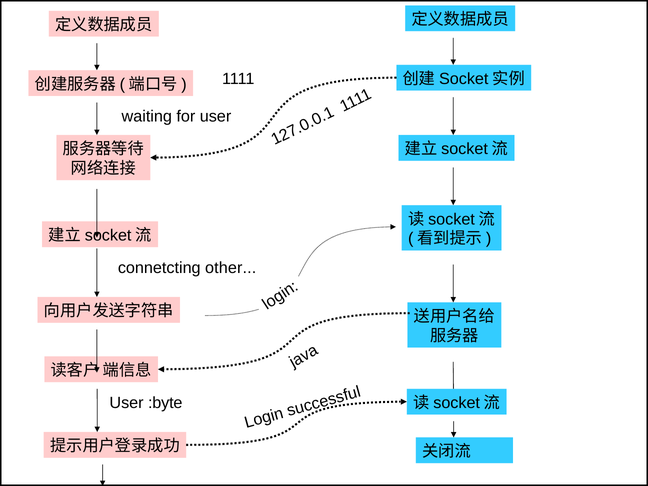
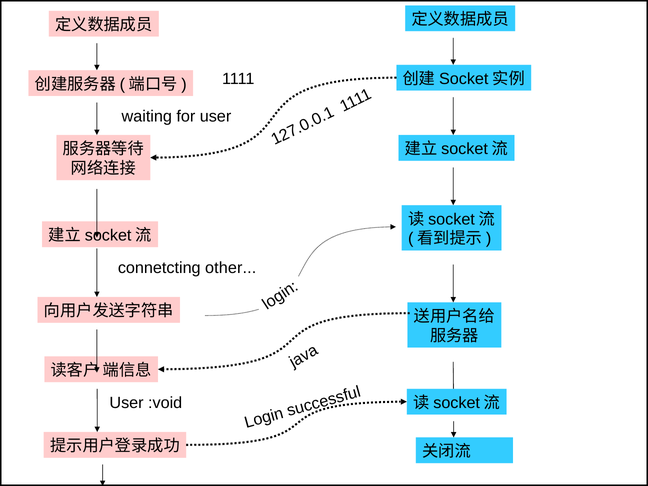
:byte: :byte -> :void
